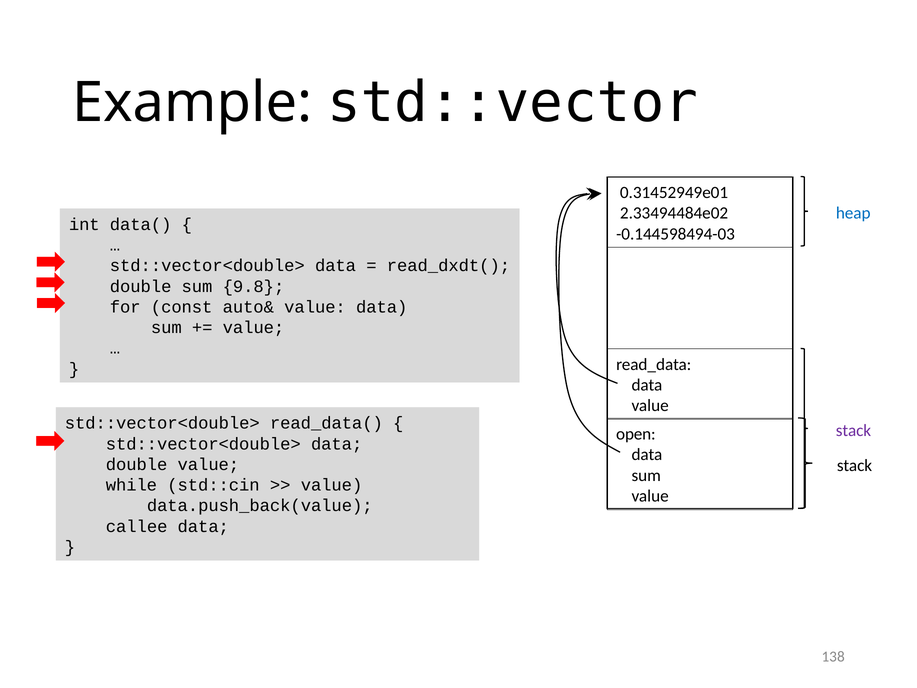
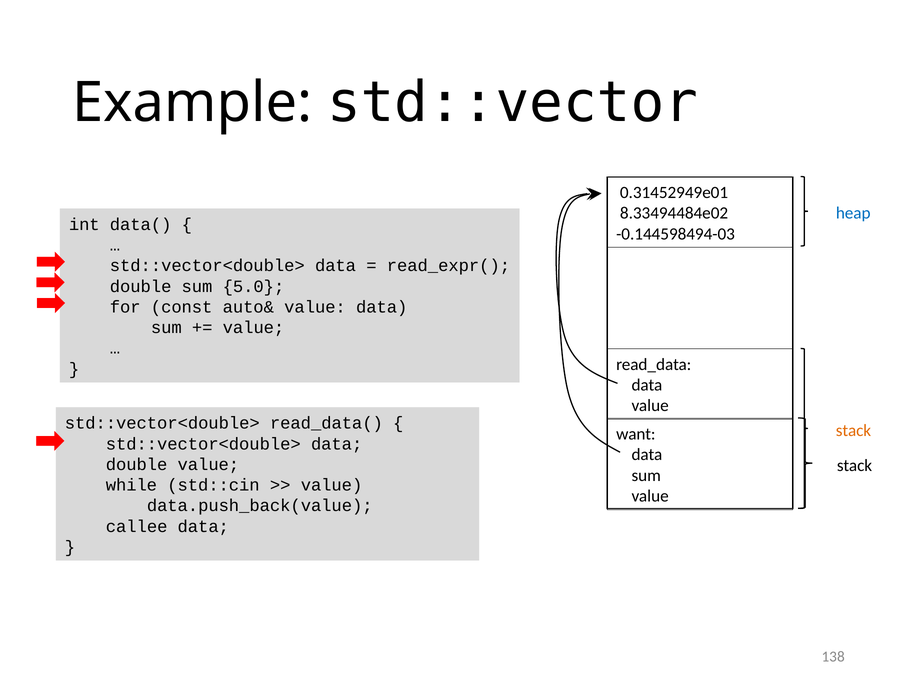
2.33494484e02: 2.33494484e02 -> 8.33494484e02
read_dxdt(: read_dxdt( -> read_expr(
9.8: 9.8 -> 5.0
stack at (853, 430) colour: purple -> orange
open: open -> want
